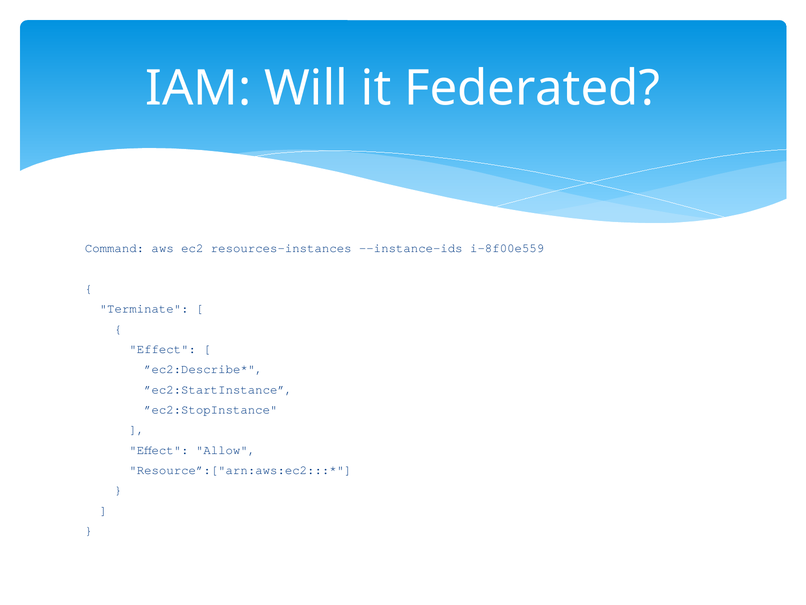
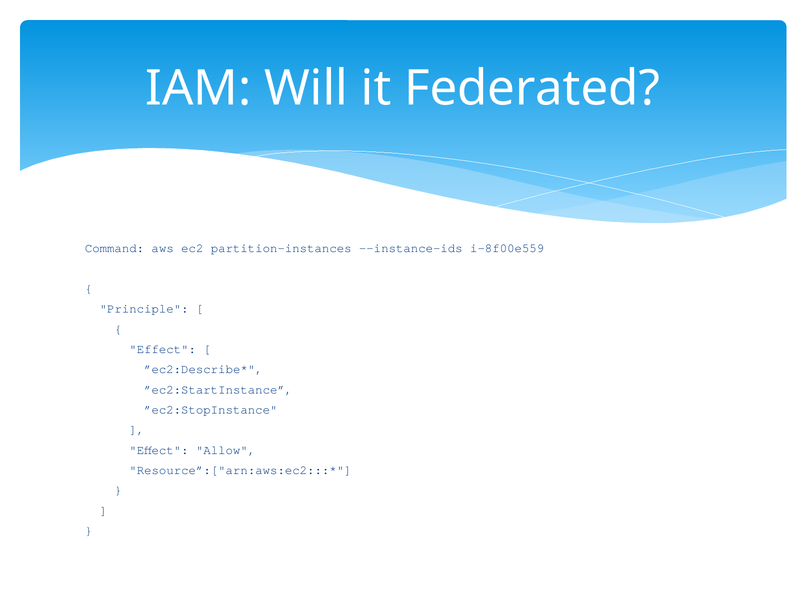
resources-instances: resources-instances -> partition-instances
Terminate: Terminate -> Principle
